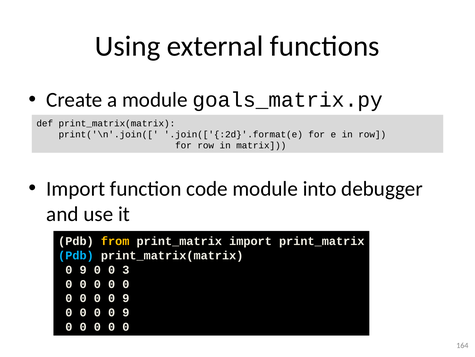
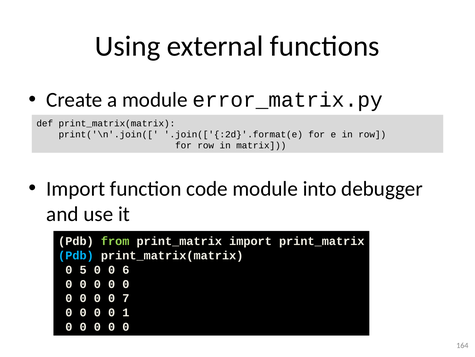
goals_matrix.py: goals_matrix.py -> error_matrix.py
from colour: yellow -> light green
9 at (83, 269): 9 -> 5
3: 3 -> 6
9 at (126, 298): 9 -> 7
9 at (126, 312): 9 -> 1
